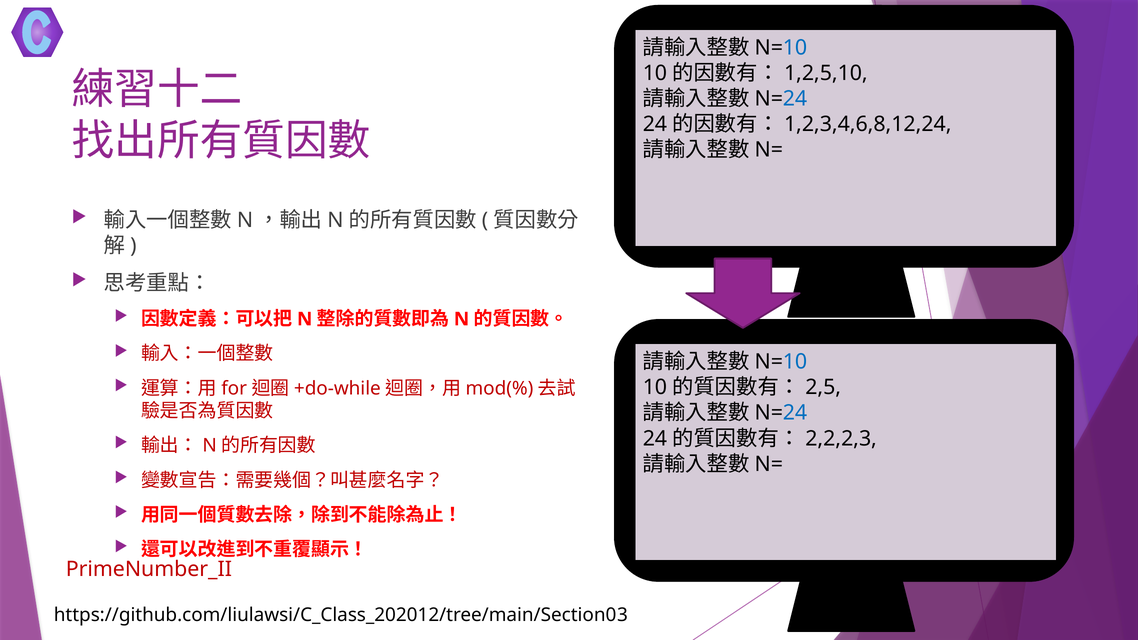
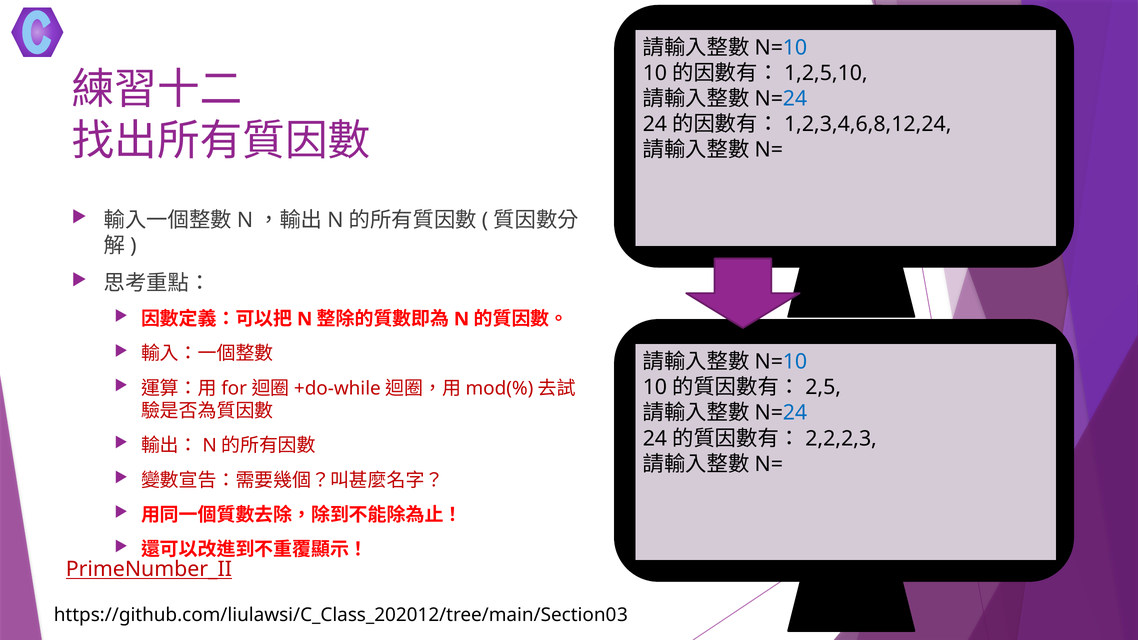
PrimeNumber_II underline: none -> present
